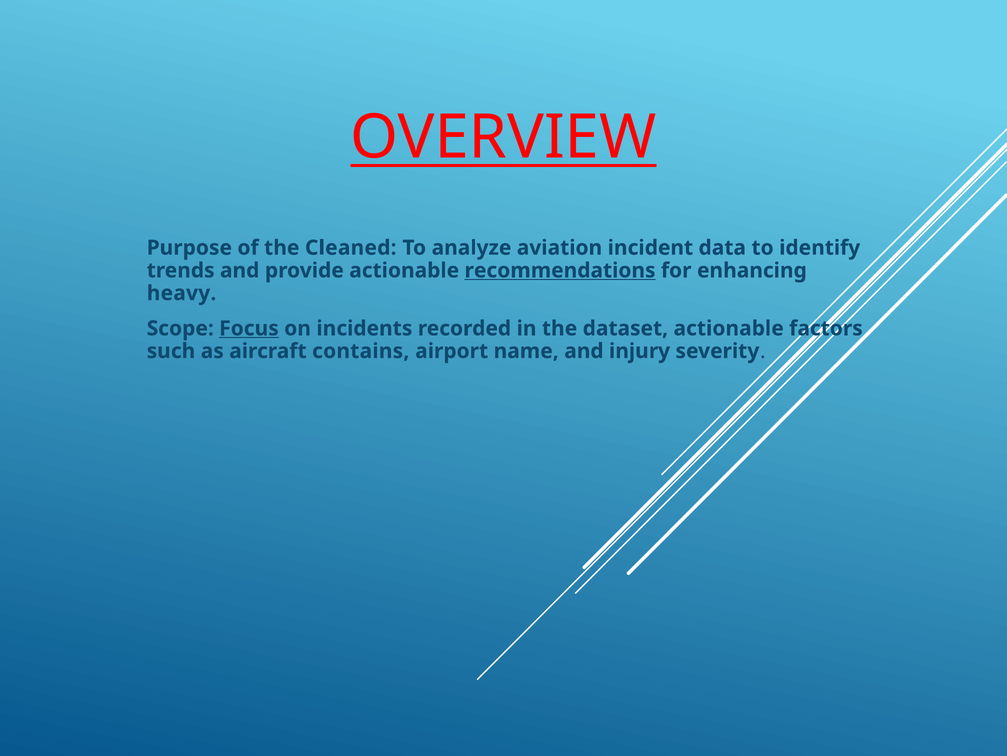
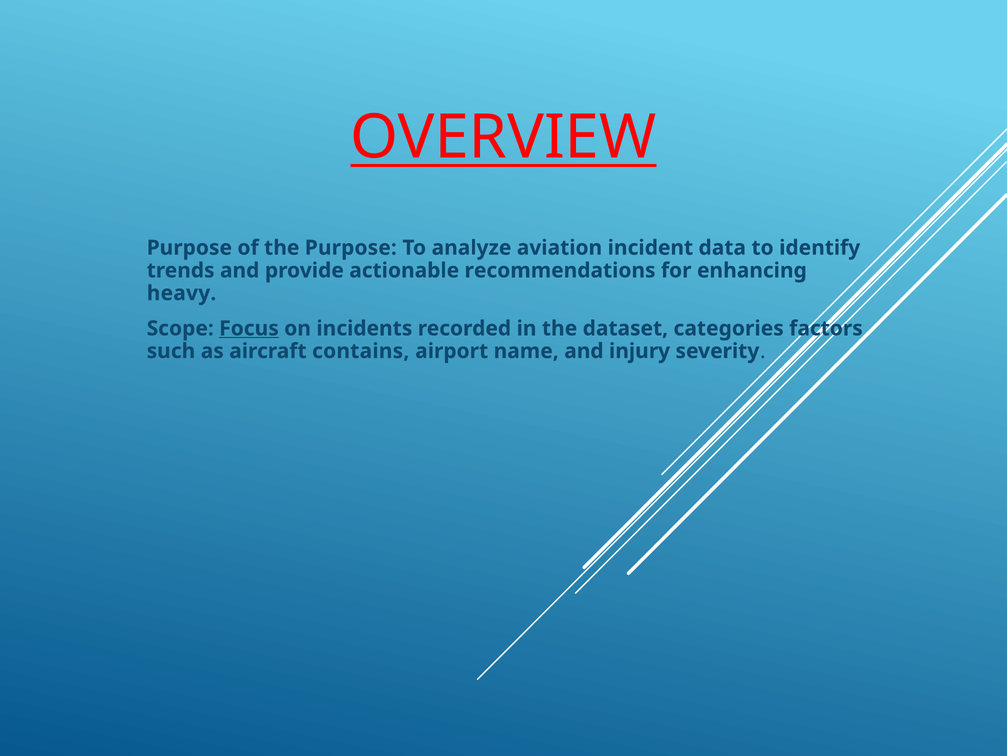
the Cleaned: Cleaned -> Purpose
recommendations underline: present -> none
dataset actionable: actionable -> categories
